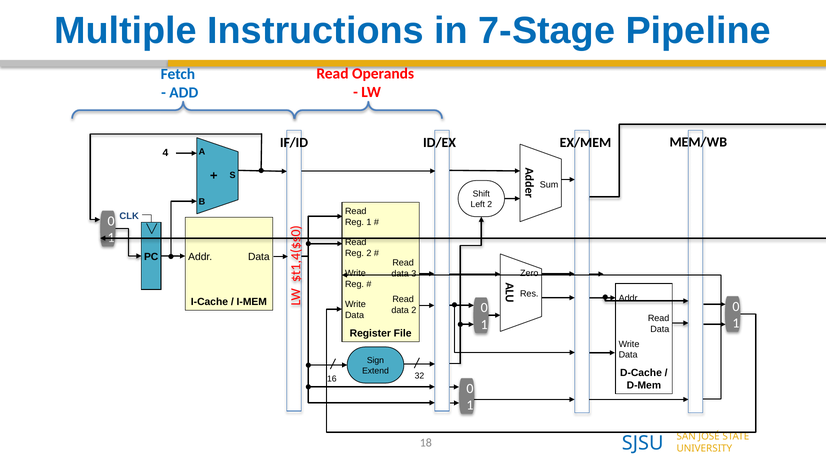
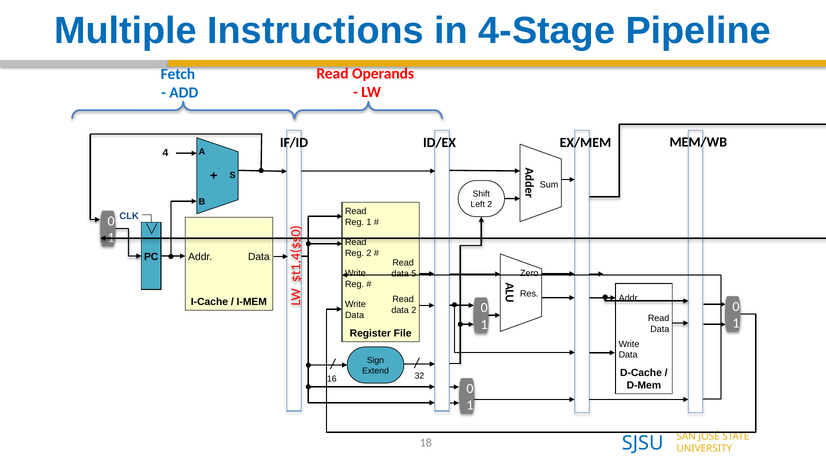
7-Stage: 7-Stage -> 4-Stage
3: 3 -> 5
